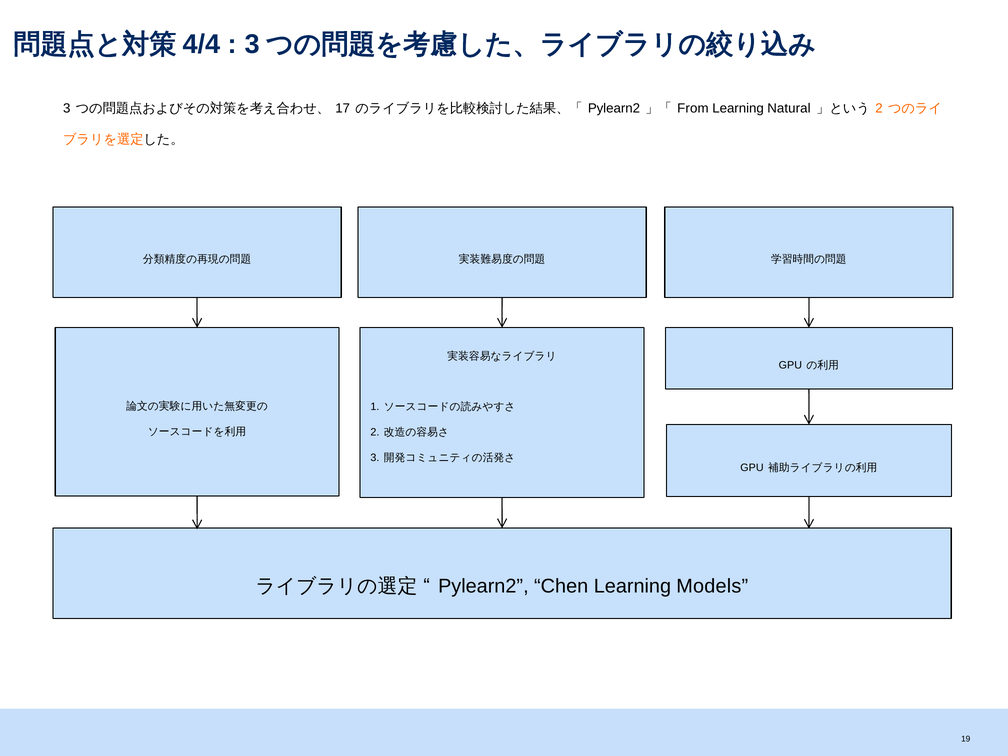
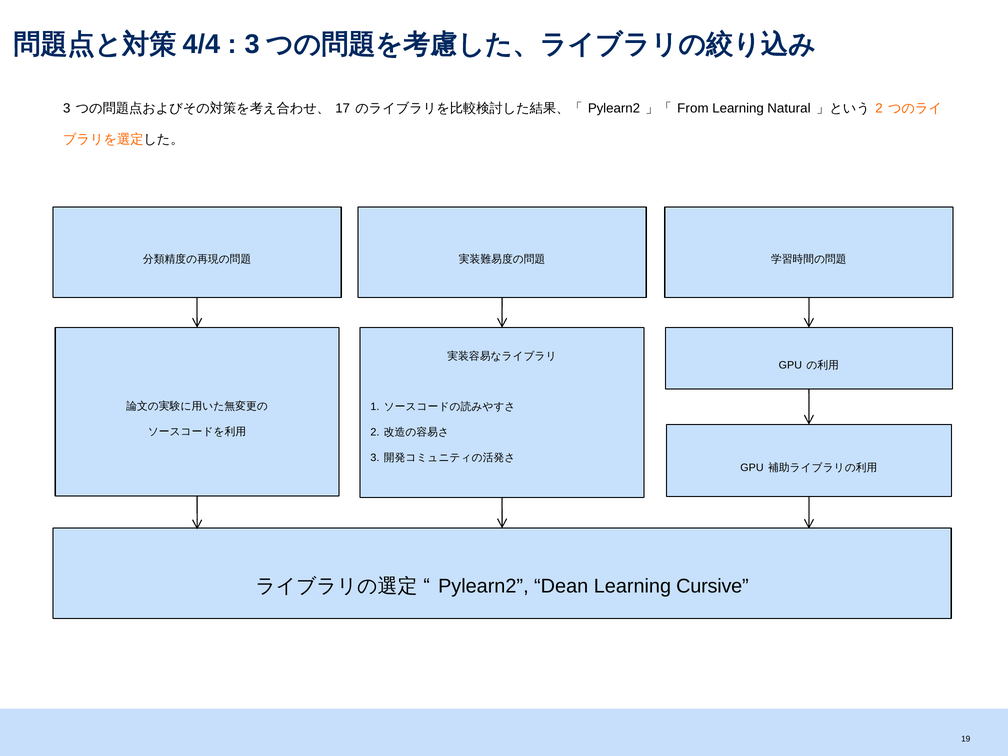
Chen: Chen -> Dean
Models: Models -> Cursive
